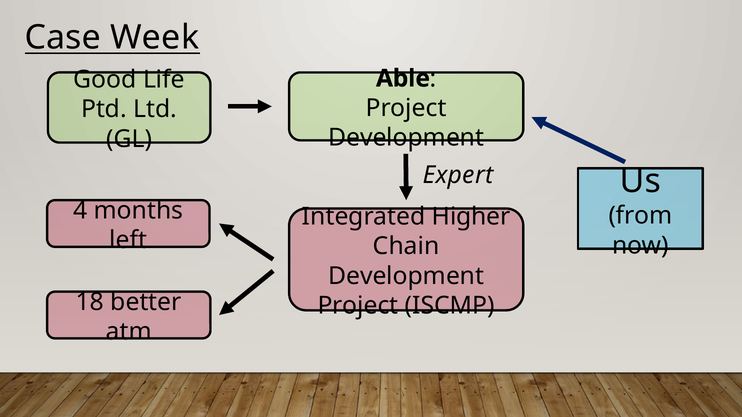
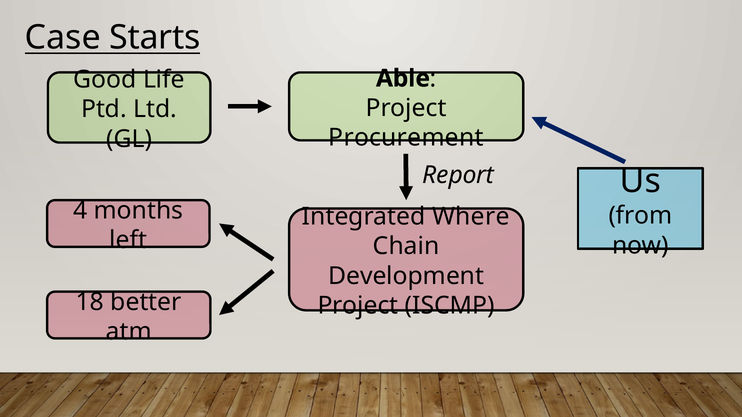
Week: Week -> Starts
Development at (406, 138): Development -> Procurement
Expert: Expert -> Report
Higher: Higher -> Where
